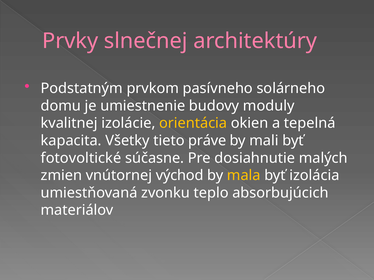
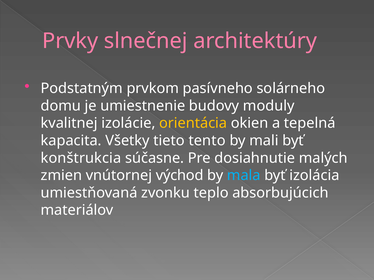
práve: práve -> tento
fotovoltické: fotovoltické -> konštrukcia
mala colour: yellow -> light blue
